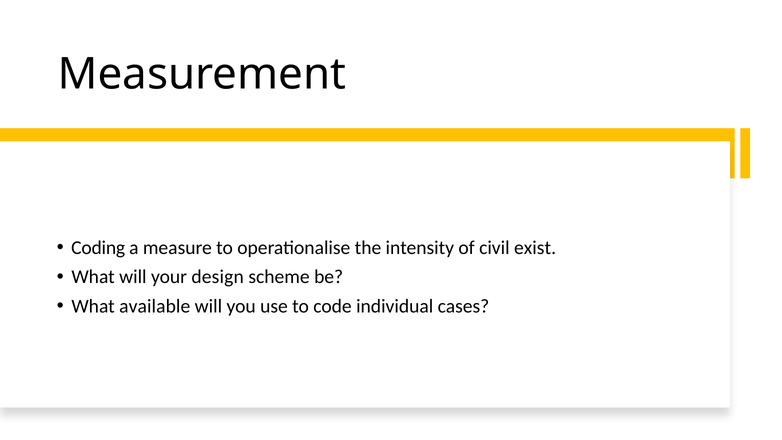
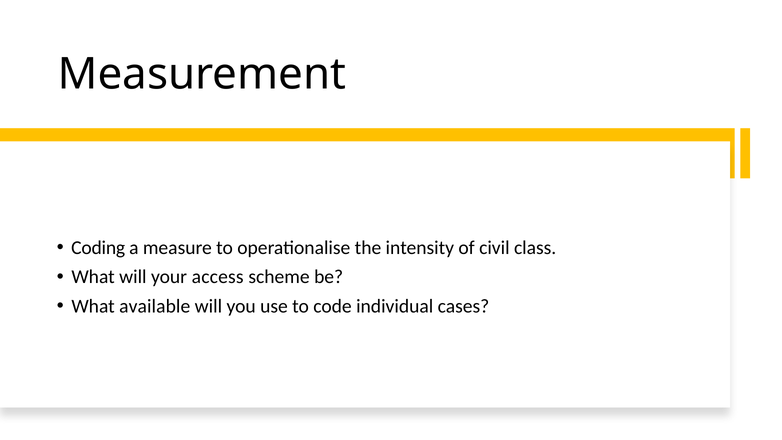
exist: exist -> class
design: design -> access
